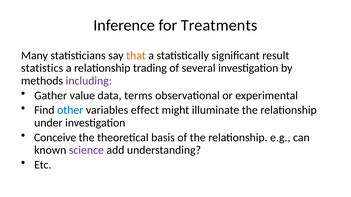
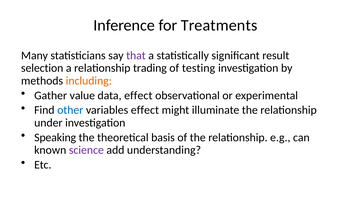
that colour: orange -> purple
statistics: statistics -> selection
several: several -> testing
including colour: purple -> orange
data terms: terms -> effect
Conceive: Conceive -> Speaking
